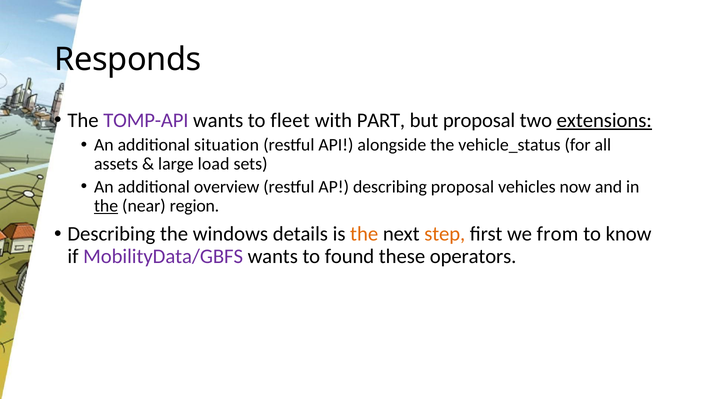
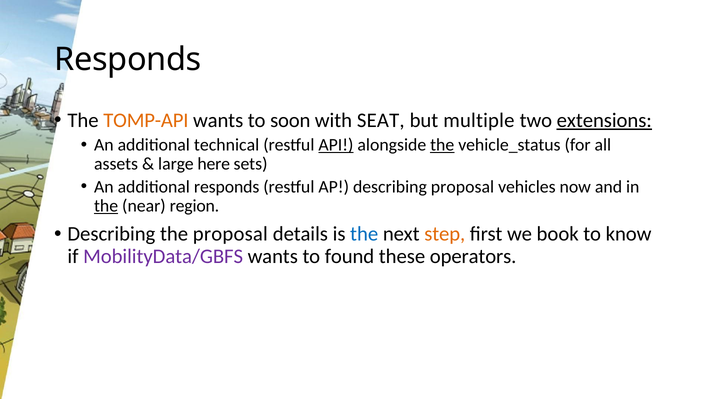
TOMP-API colour: purple -> orange
fleet: fleet -> soon
PART: PART -> SEAT
but proposal: proposal -> multiple
situation: situation -> technical
API underline: none -> present
the at (442, 145) underline: none -> present
load: load -> here
additional overview: overview -> responds
the windows: windows -> proposal
the at (364, 234) colour: orange -> blue
from: from -> book
